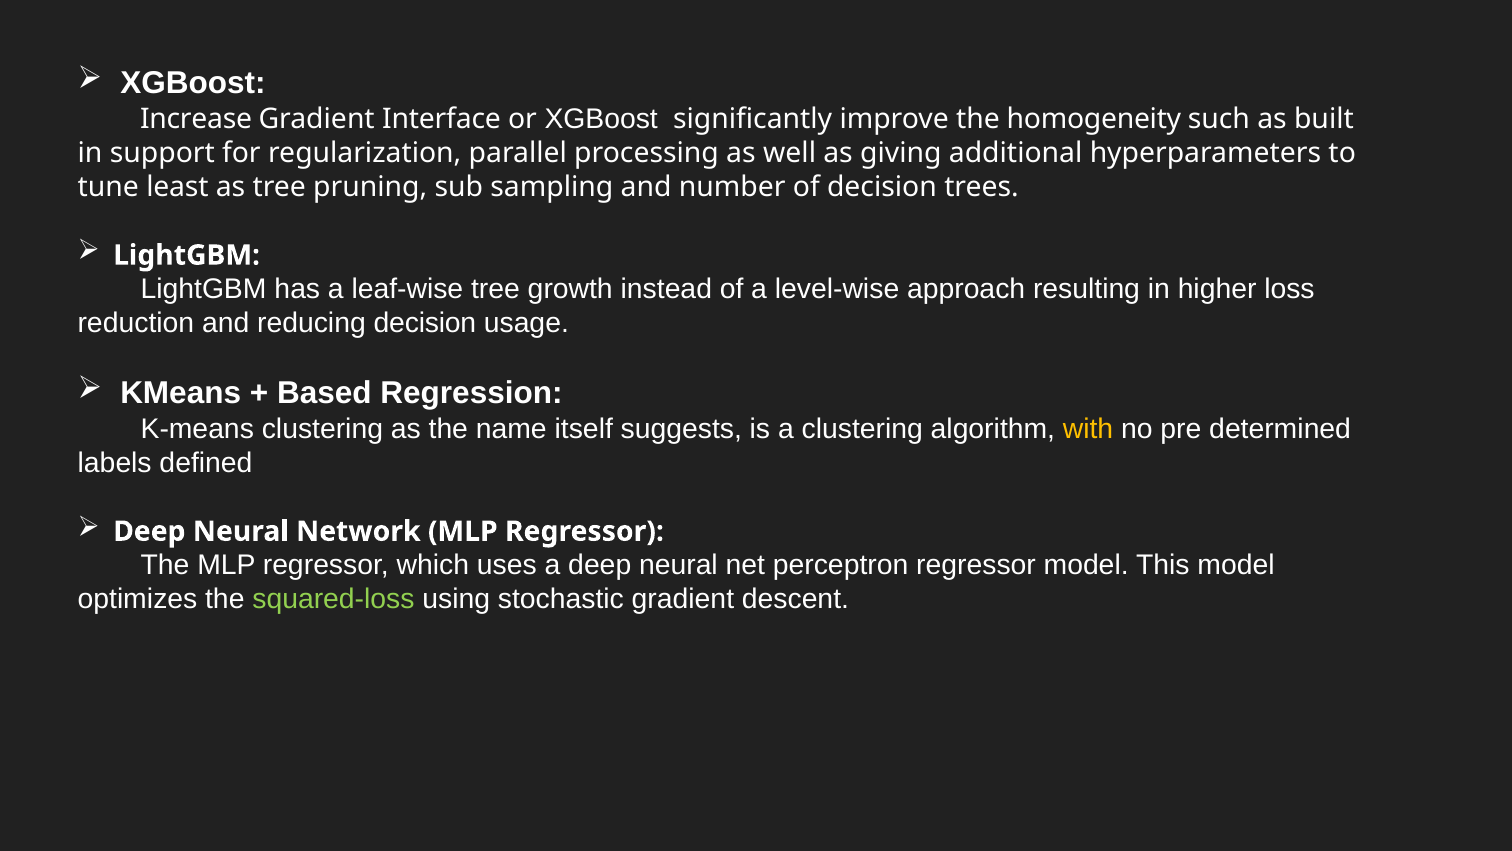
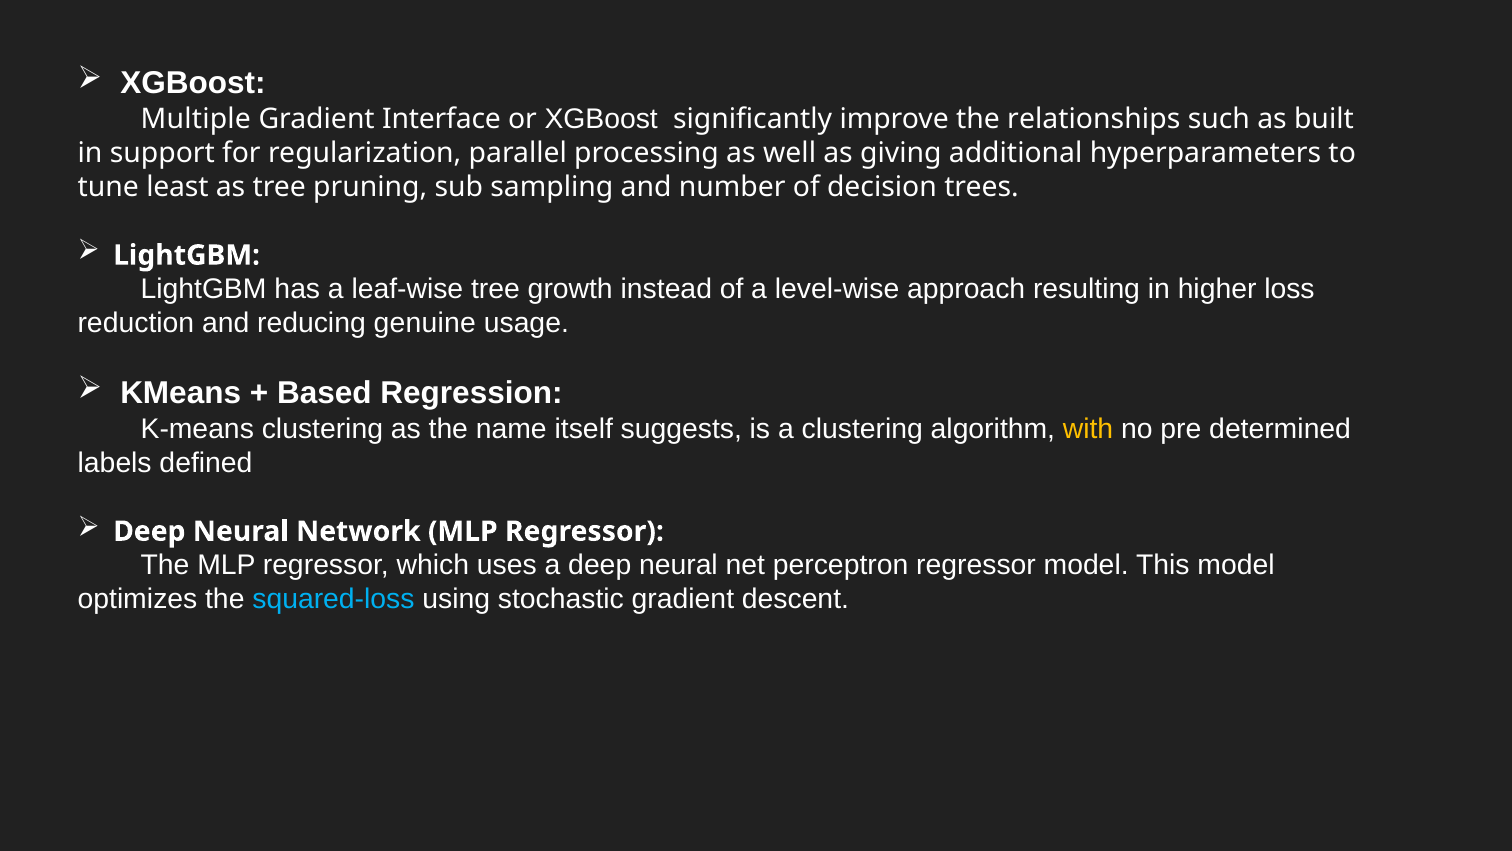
Increase: Increase -> Multiple
homogeneity: homogeneity -> relationships
reducing decision: decision -> genuine
squared-loss colour: light green -> light blue
